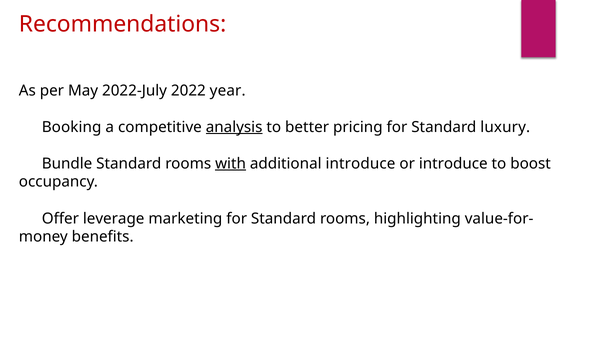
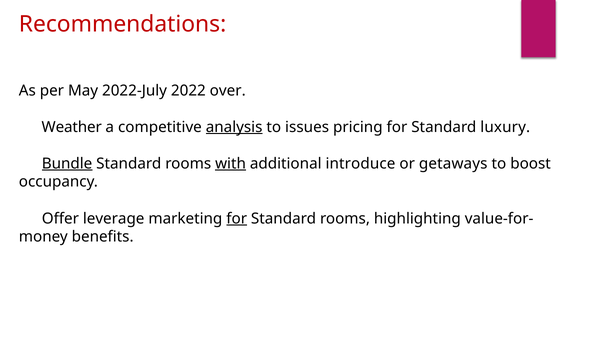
year: year -> over
Booking: Booking -> Weather
better: better -> issues
Bundle underline: none -> present
or introduce: introduce -> getaways
for at (237, 218) underline: none -> present
